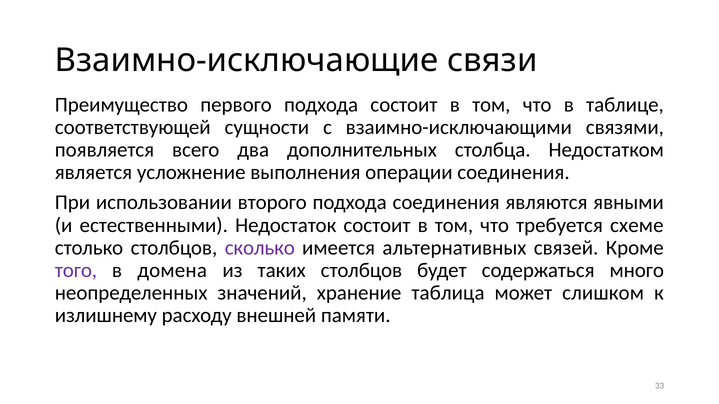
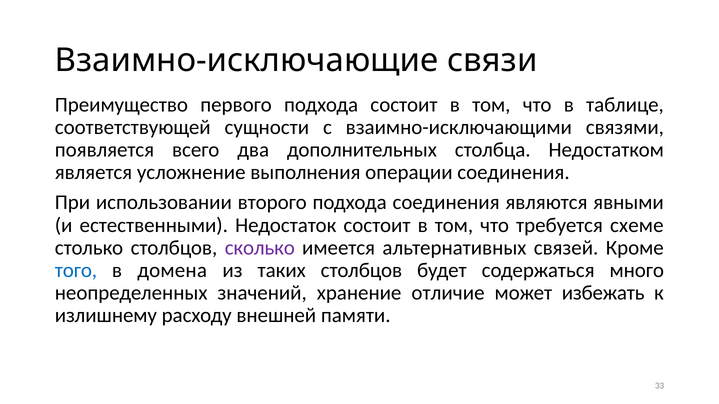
того colour: purple -> blue
таблица: таблица -> отличие
слишком: слишком -> избежать
